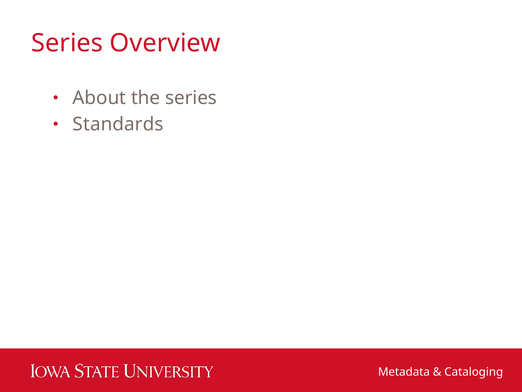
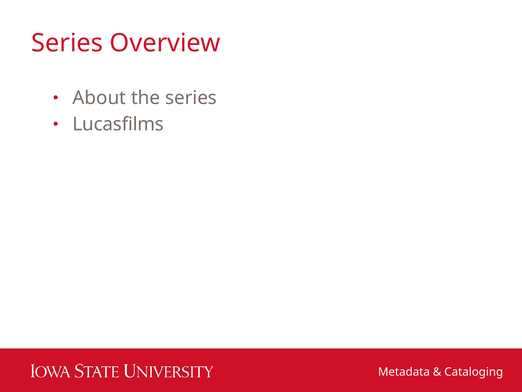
Standards: Standards -> Lucasfilms
